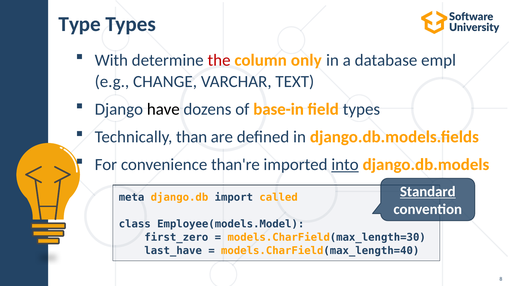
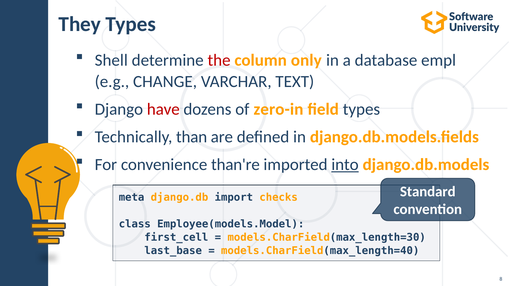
Type: Type -> They
With: With -> Shell
have colour: black -> red
base-in: base-in -> zero-in
Standard underline: present -> none
called: called -> checks
first_zero: first_zero -> first_cell
last_have: last_have -> last_base
